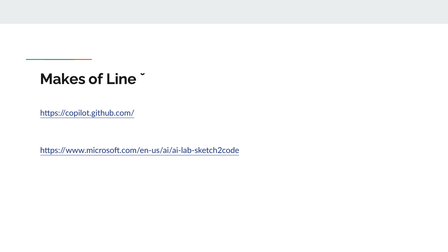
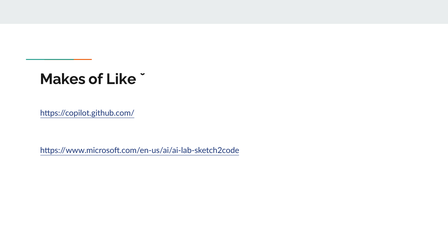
Line: Line -> Like
